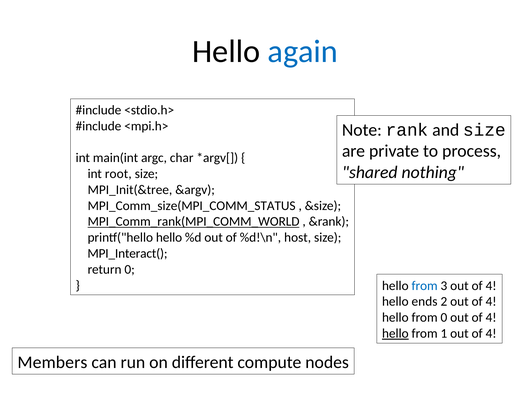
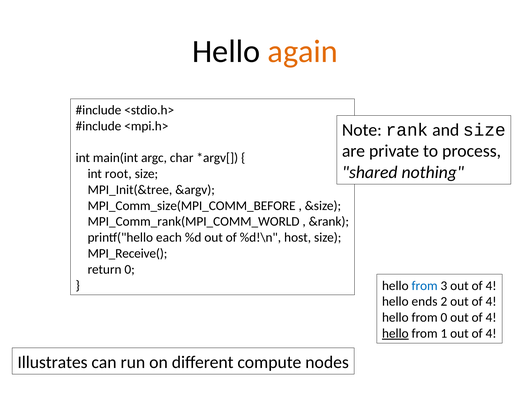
again colour: blue -> orange
MPI_Comm_size(MPI_COMM_STATUS: MPI_Comm_size(MPI_COMM_STATUS -> MPI_Comm_size(MPI_COMM_BEFORE
MPI_Comm_rank(MPI_COMM_WORLD underline: present -> none
printf("hello hello: hello -> each
MPI_Interact(: MPI_Interact( -> MPI_Receive(
Members: Members -> Illustrates
